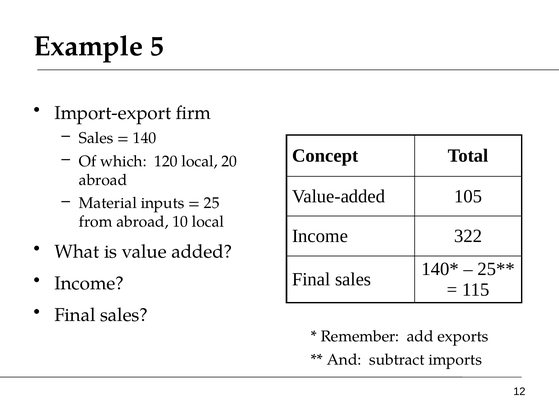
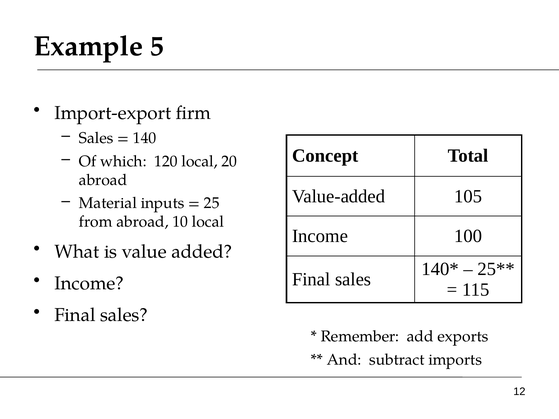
322: 322 -> 100
